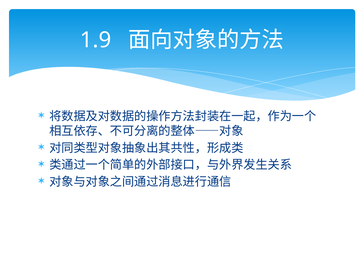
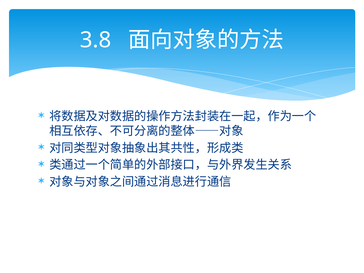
1.9: 1.9 -> 3.8
